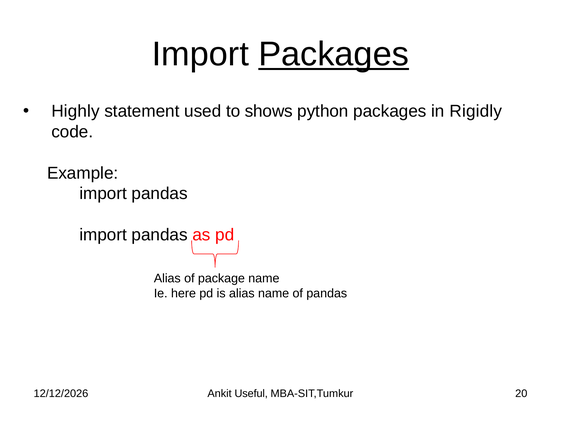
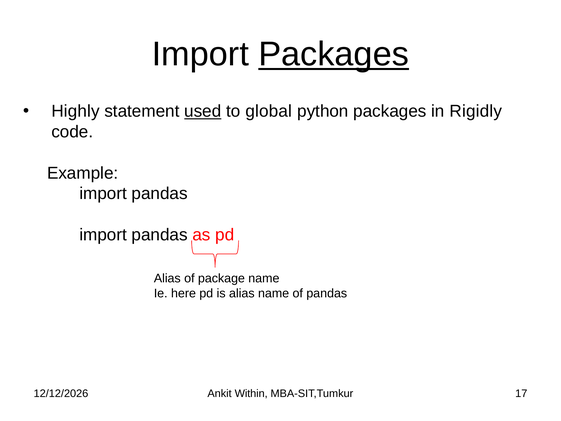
used underline: none -> present
shows: shows -> global
Useful: Useful -> Within
20: 20 -> 17
